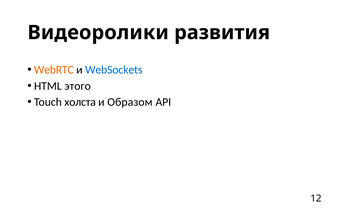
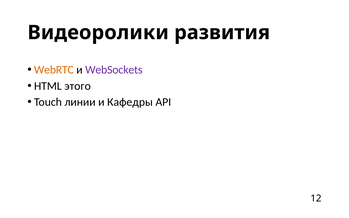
WebSockets colour: blue -> purple
холста: холста -> линии
Образом: Образом -> Кафедры
